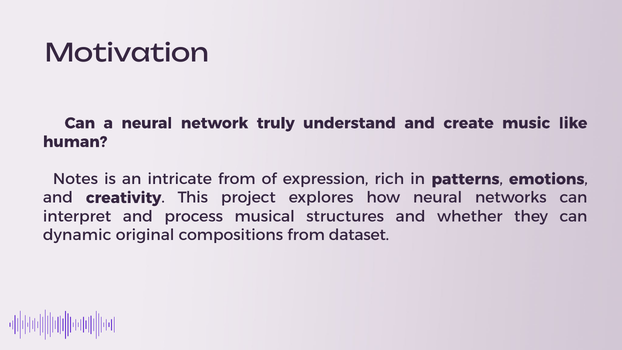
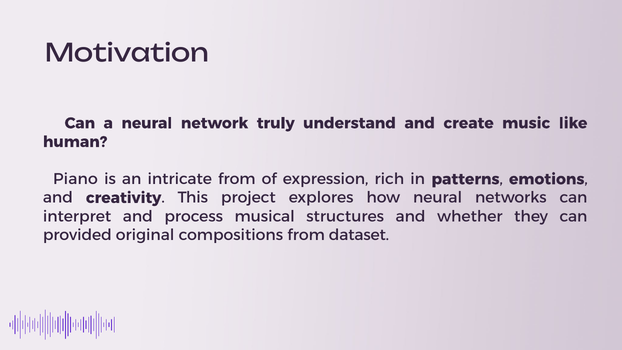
Notes: Notes -> Piano
dynamic: dynamic -> provided
